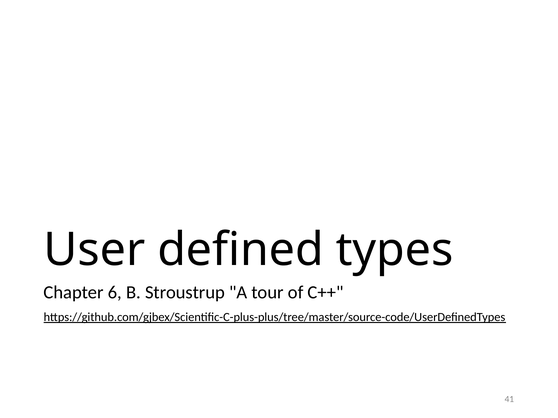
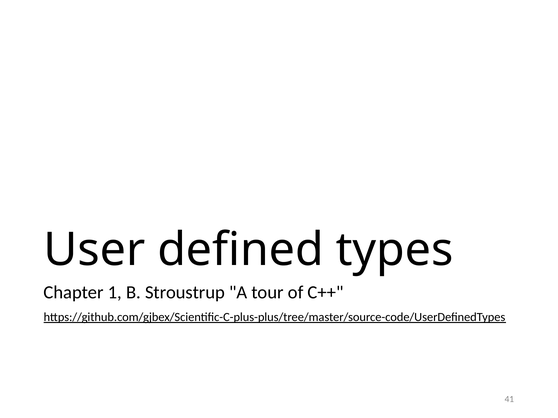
6: 6 -> 1
